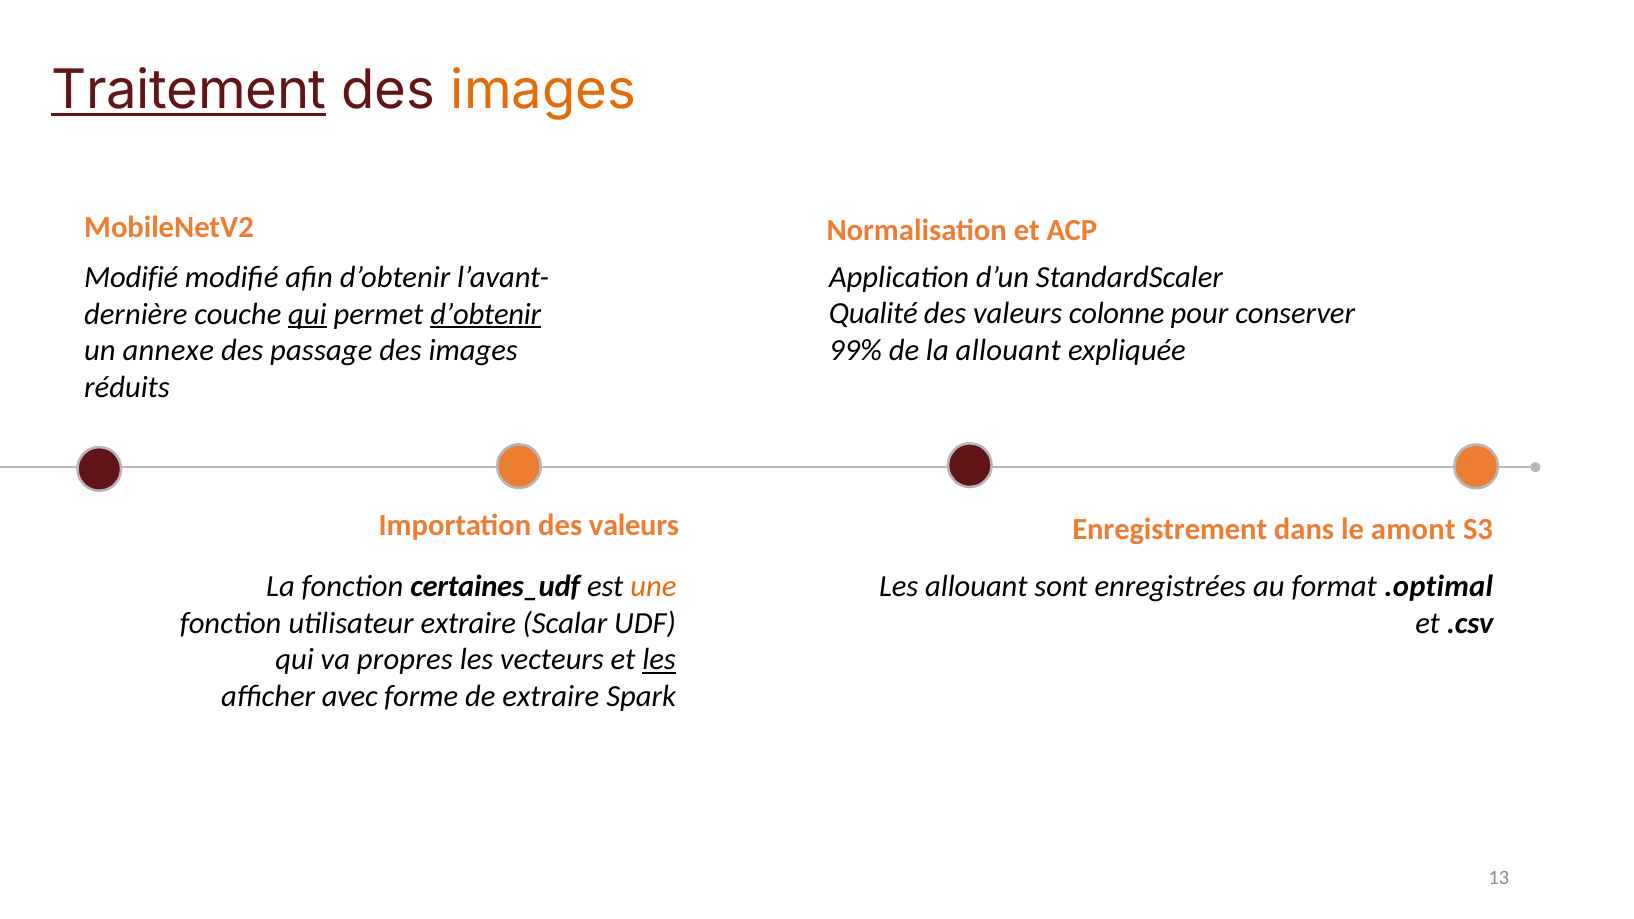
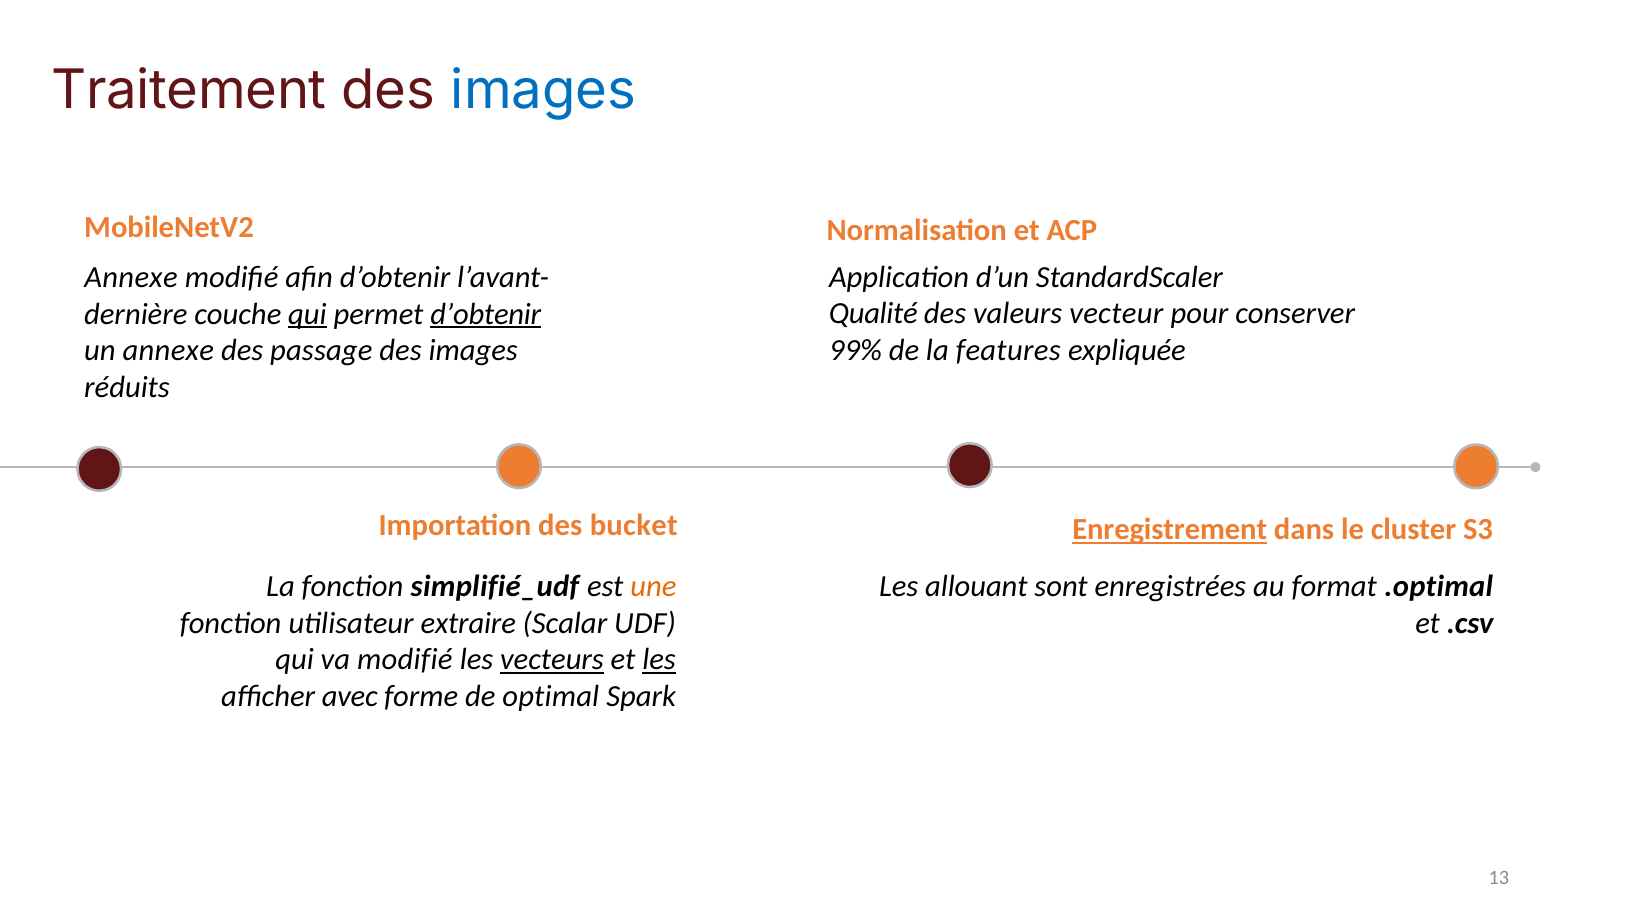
Traitement underline: present -> none
images at (544, 91) colour: orange -> blue
Modifié at (131, 277): Modifié -> Annexe
colonne: colonne -> vecteur
la allouant: allouant -> features
Importation des valeurs: valeurs -> bucket
Enregistrement underline: none -> present
amont: amont -> cluster
certaines_udf: certaines_udf -> simplifié_udf
va propres: propres -> modifié
vecteurs underline: none -> present
de extraire: extraire -> optimal
